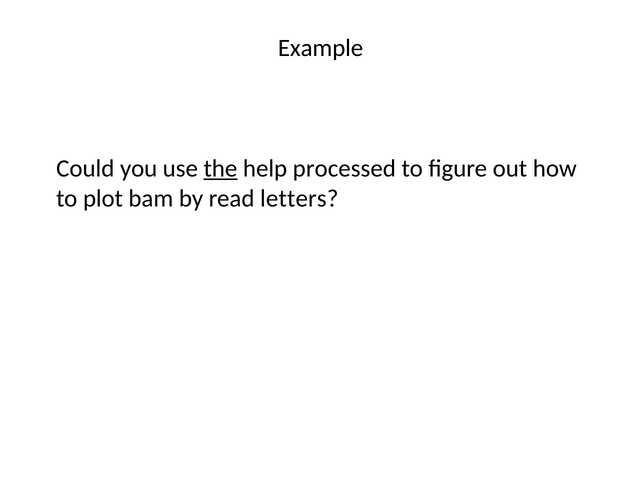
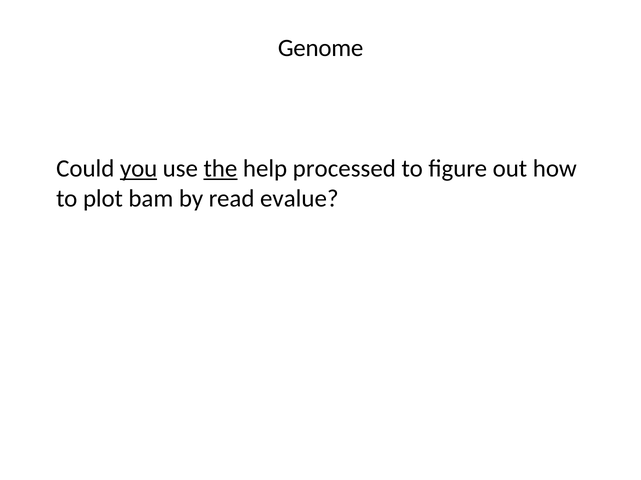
Example: Example -> Genome
you underline: none -> present
letters: letters -> evalue
